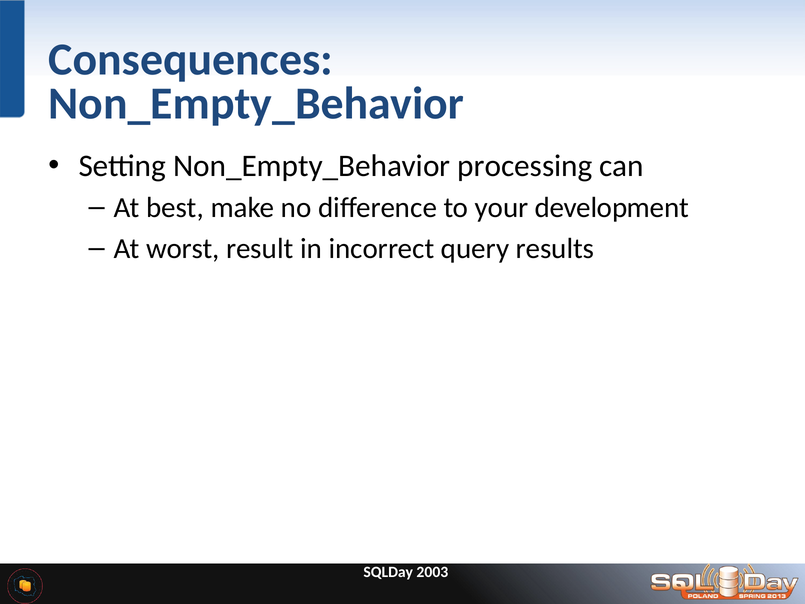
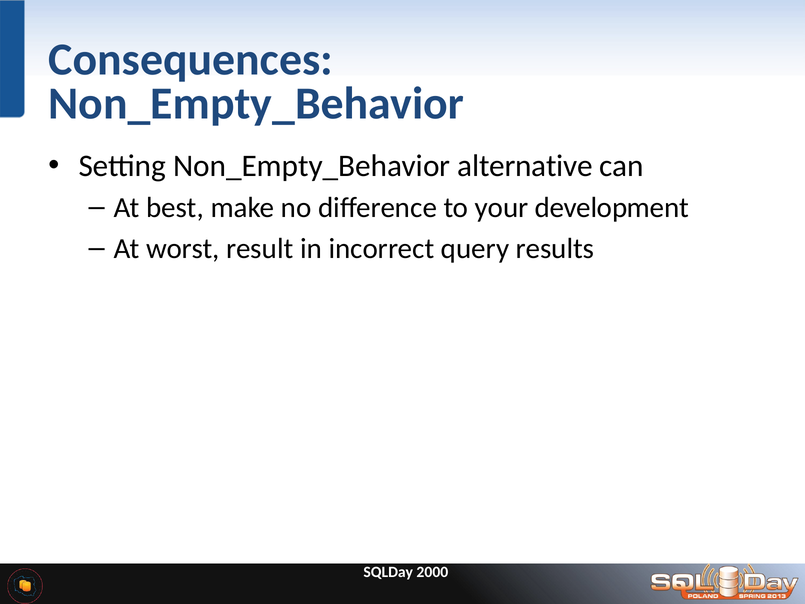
processing: processing -> alternative
2003: 2003 -> 2000
